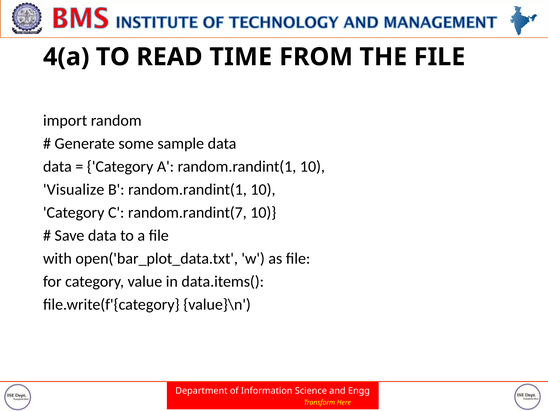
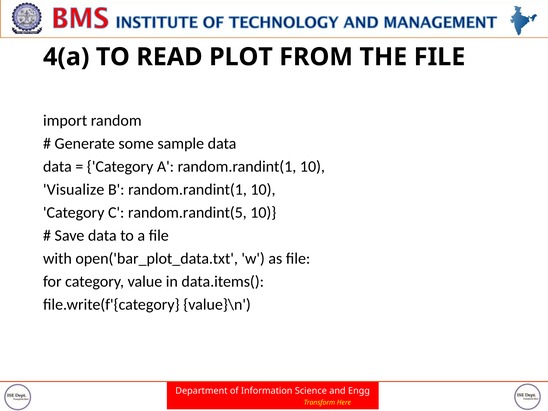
TIME: TIME -> PLOT
random.randint(7: random.randint(7 -> random.randint(5
